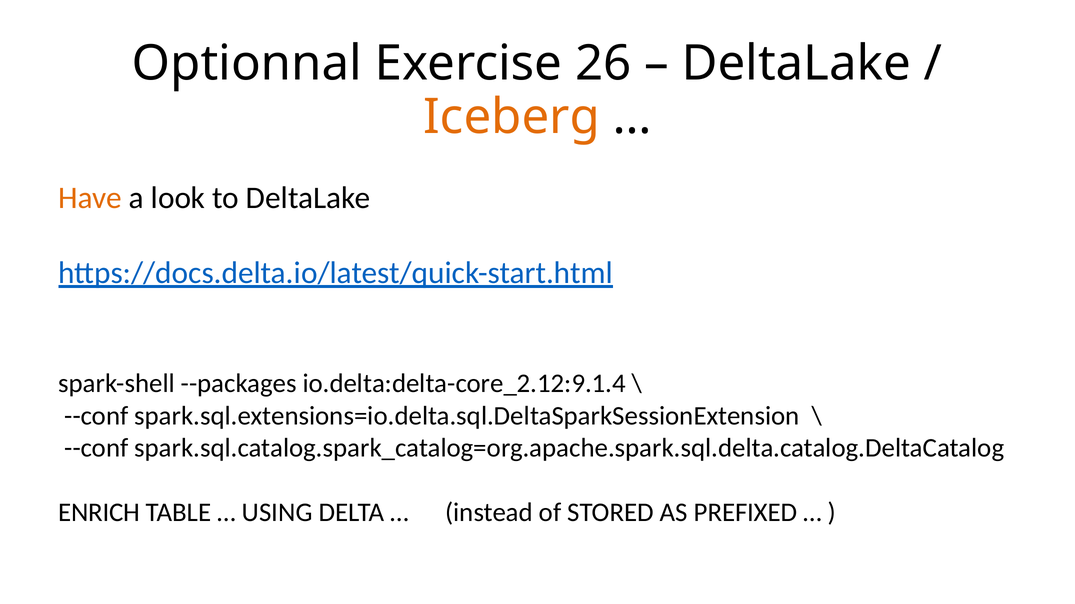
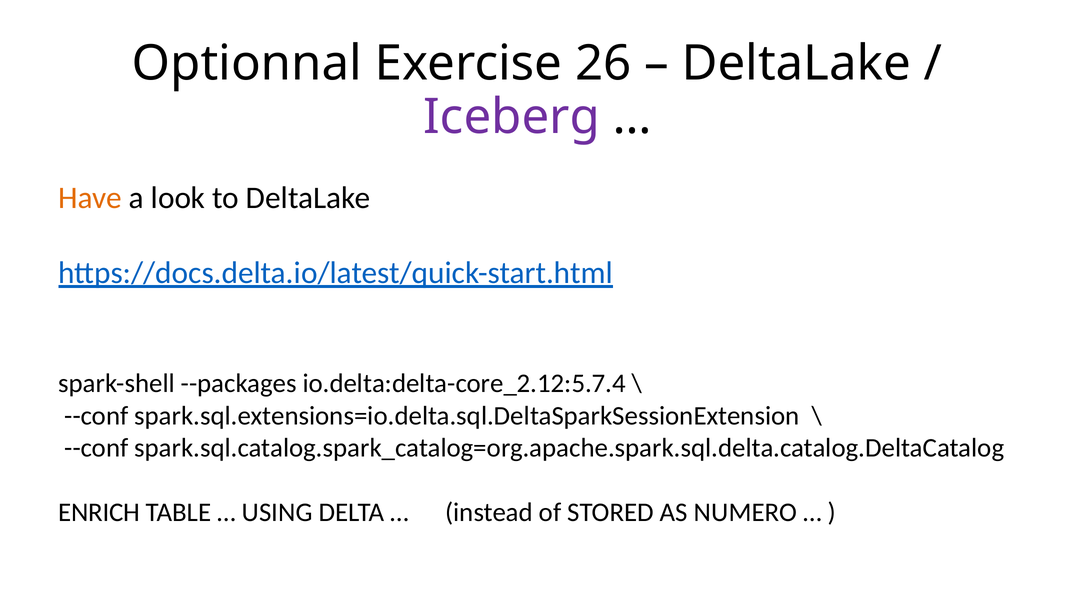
Iceberg colour: orange -> purple
io.delta:delta-core_2.12:9.1.4: io.delta:delta-core_2.12:9.1.4 -> io.delta:delta-core_2.12:5.7.4
PREFIXED: PREFIXED -> NUMERO
